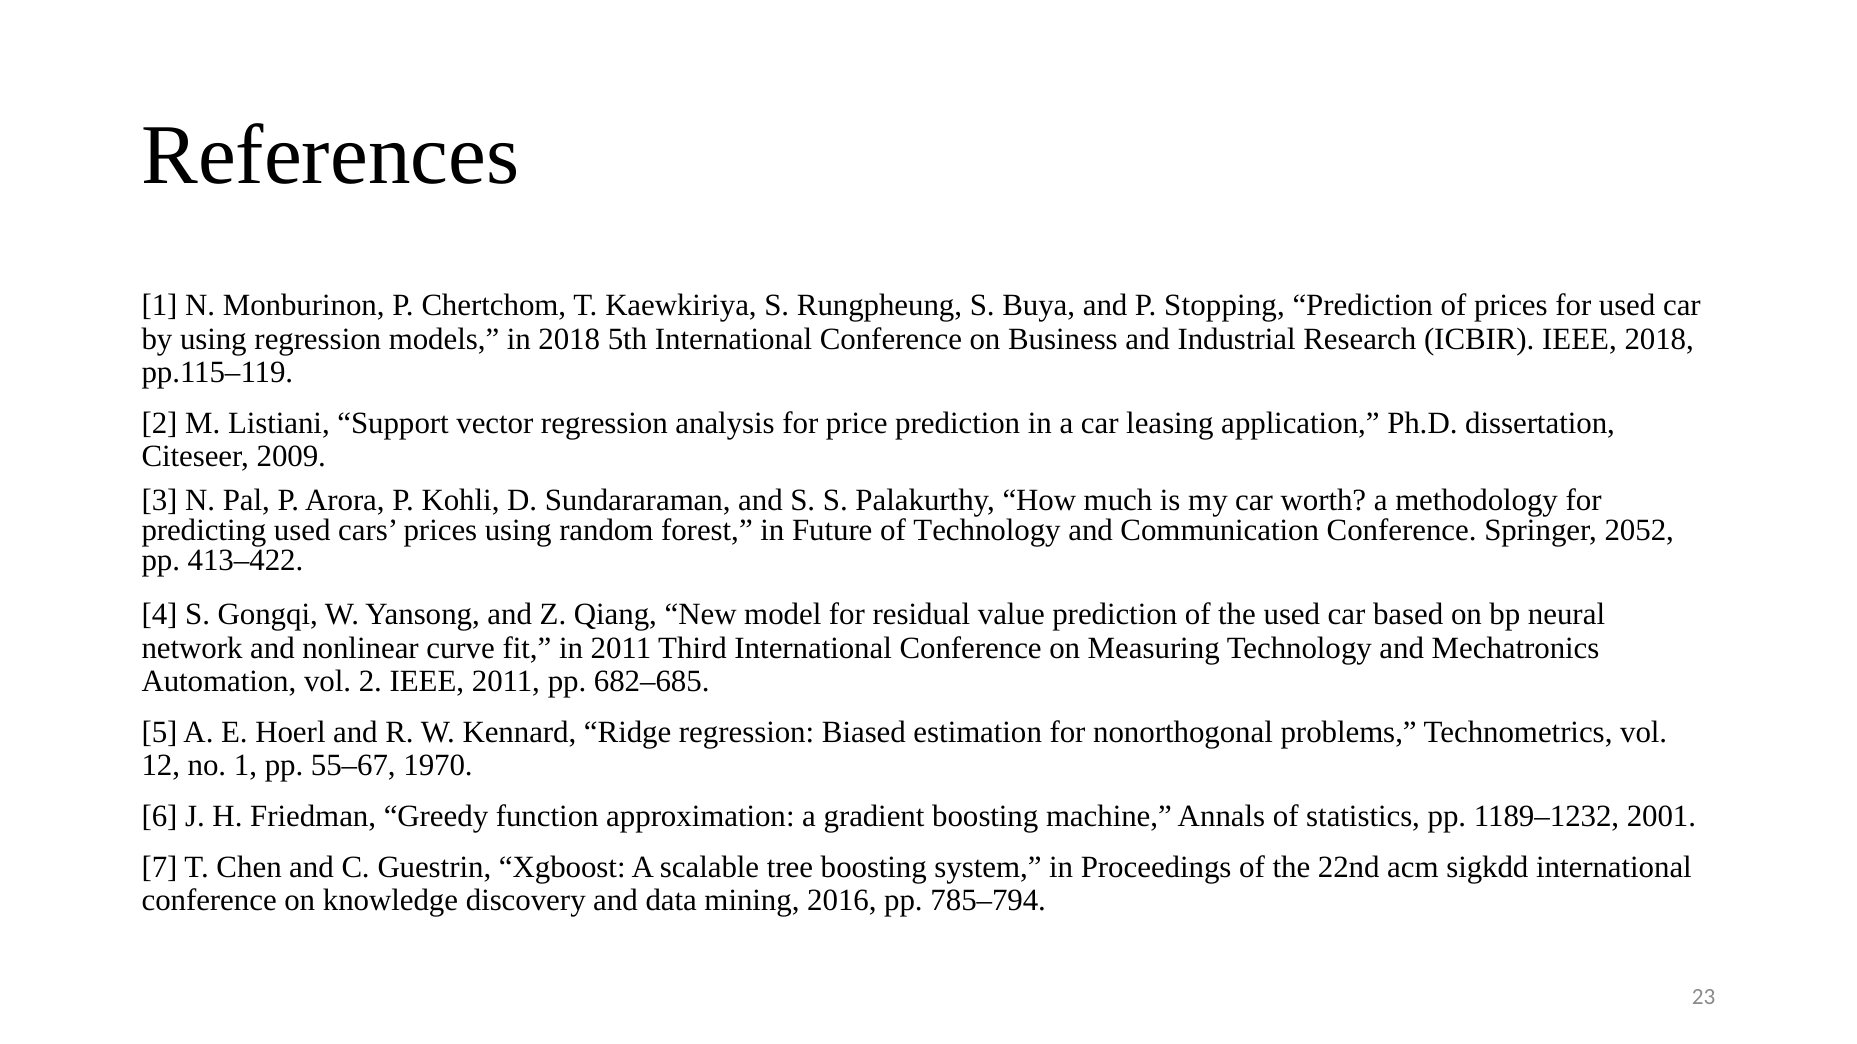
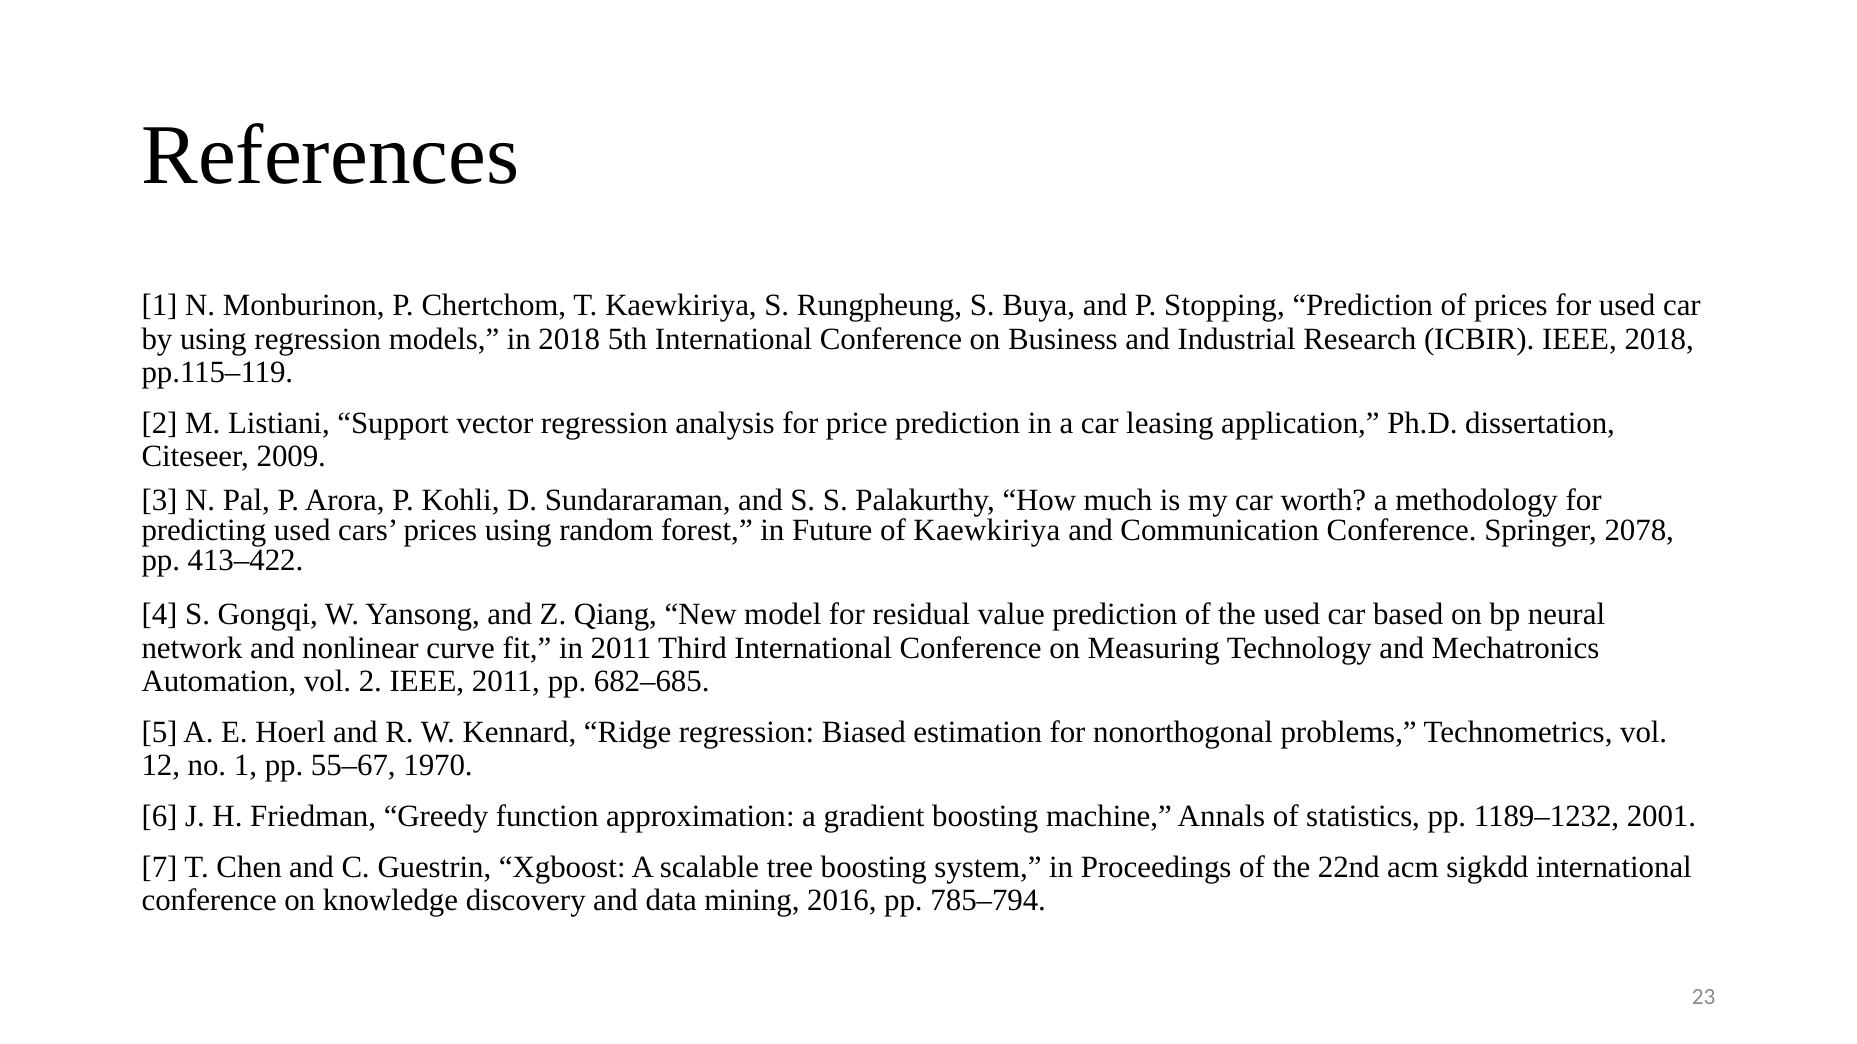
of Technology: Technology -> Kaewkiriya
2052: 2052 -> 2078
